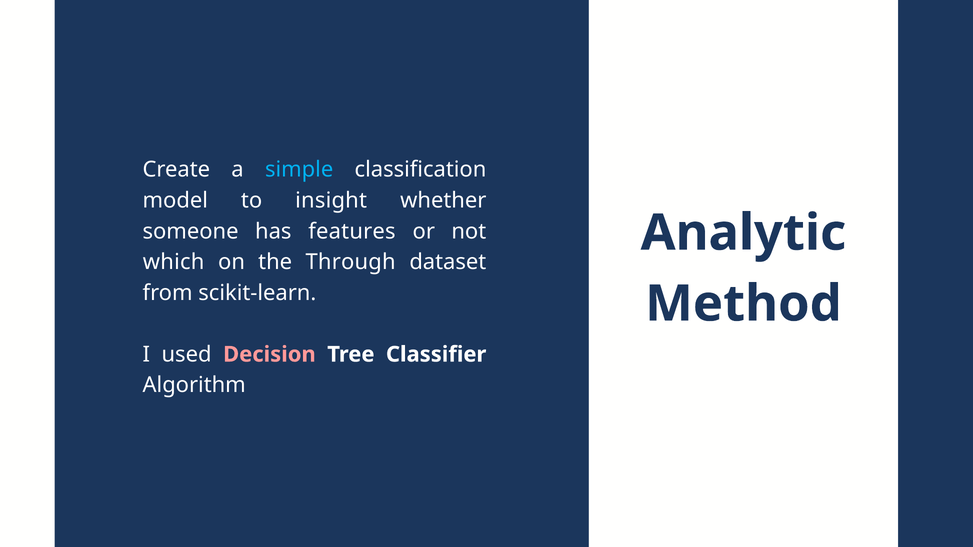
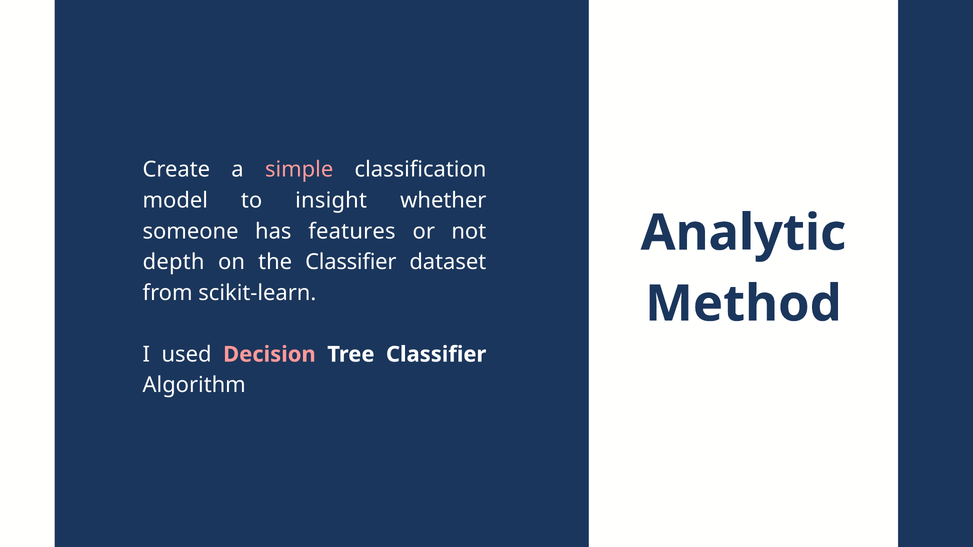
simple colour: light blue -> pink
which: which -> depth
the Through: Through -> Classifier
